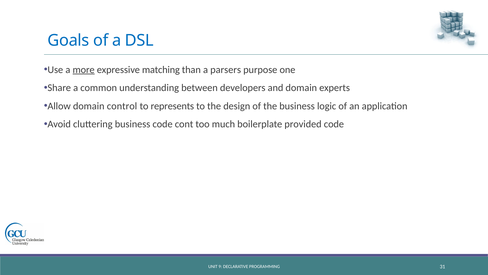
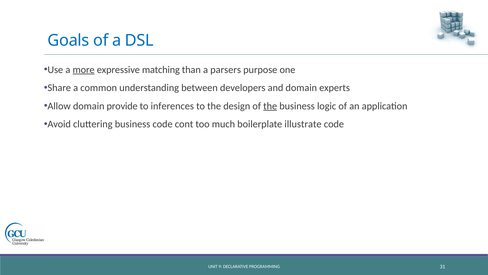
control: control -> provide
represents: represents -> inferences
the at (270, 106) underline: none -> present
provided: provided -> illustrate
